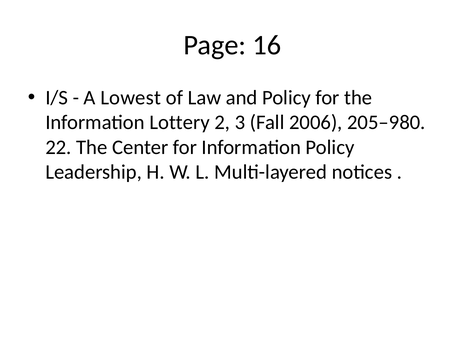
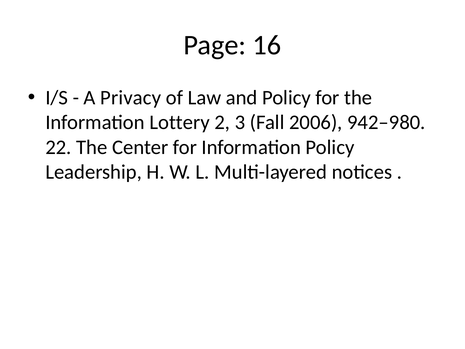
Lowest: Lowest -> Privacy
205–980: 205–980 -> 942–980
